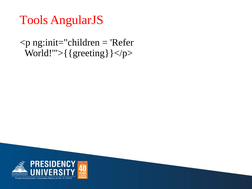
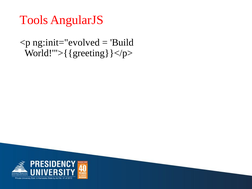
ng:init="children: ng:init="children -> ng:init="evolved
Refer: Refer -> Build
